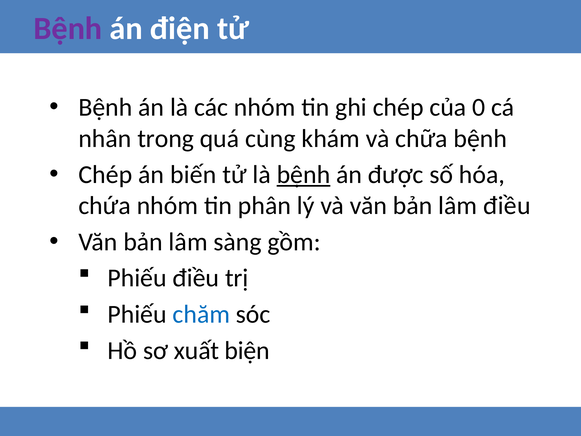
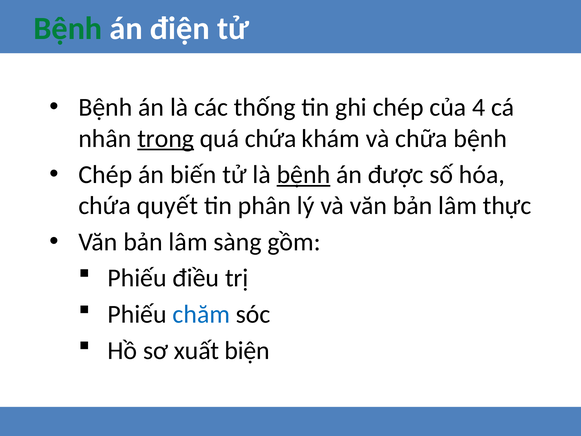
Bệnh at (68, 29) colour: purple -> green
các nhóm: nhóm -> thống
0: 0 -> 4
trong underline: none -> present
quá cùng: cùng -> chứa
chứa nhóm: nhóm -> quyết
lâm điều: điều -> thực
